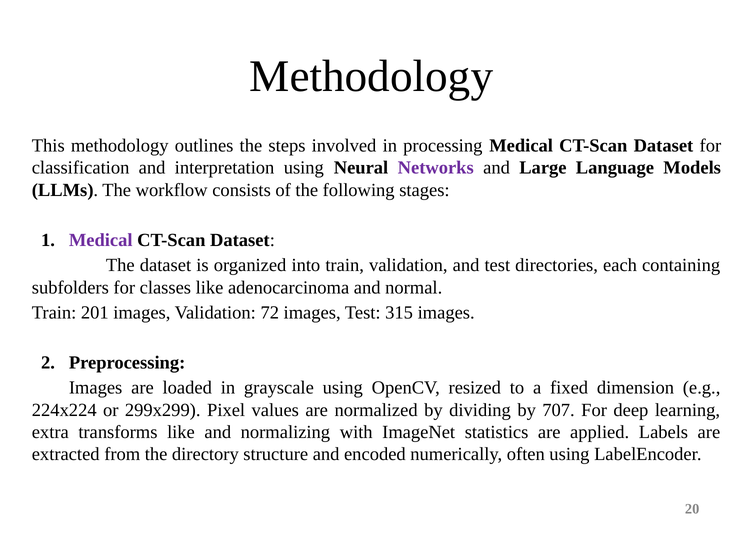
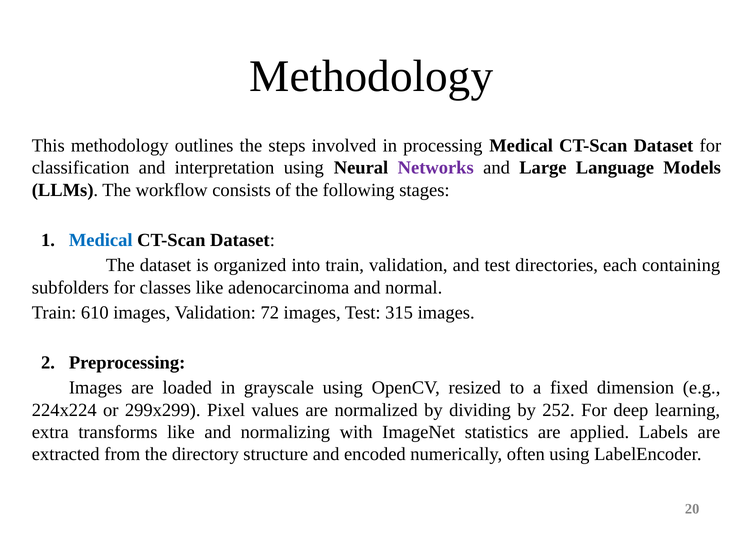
Medical at (101, 240) colour: purple -> blue
201: 201 -> 610
707: 707 -> 252
